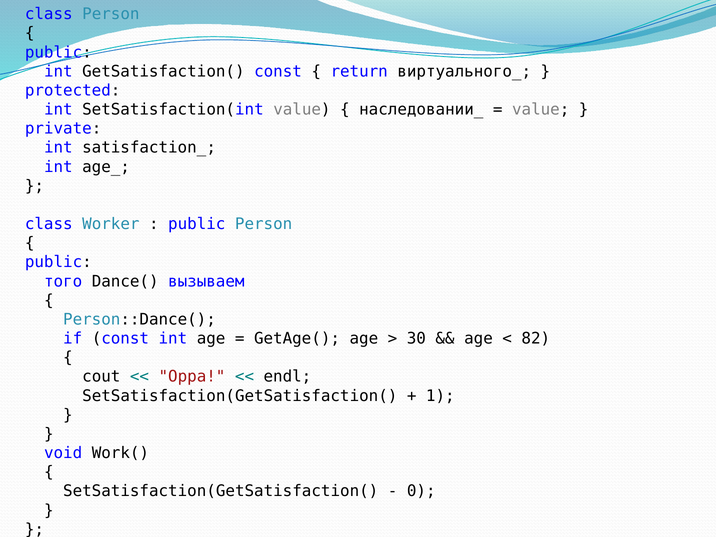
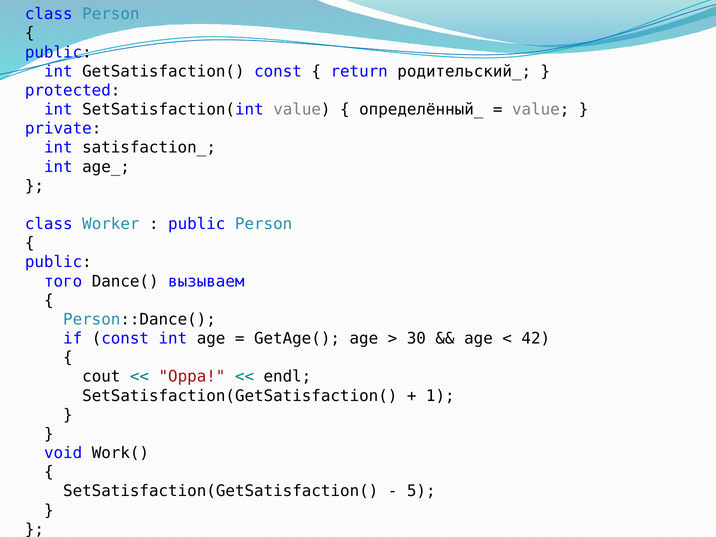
виртуального_: виртуального_ -> родительский_
наследовании_: наследовании_ -> определённый_
82: 82 -> 42
0: 0 -> 5
